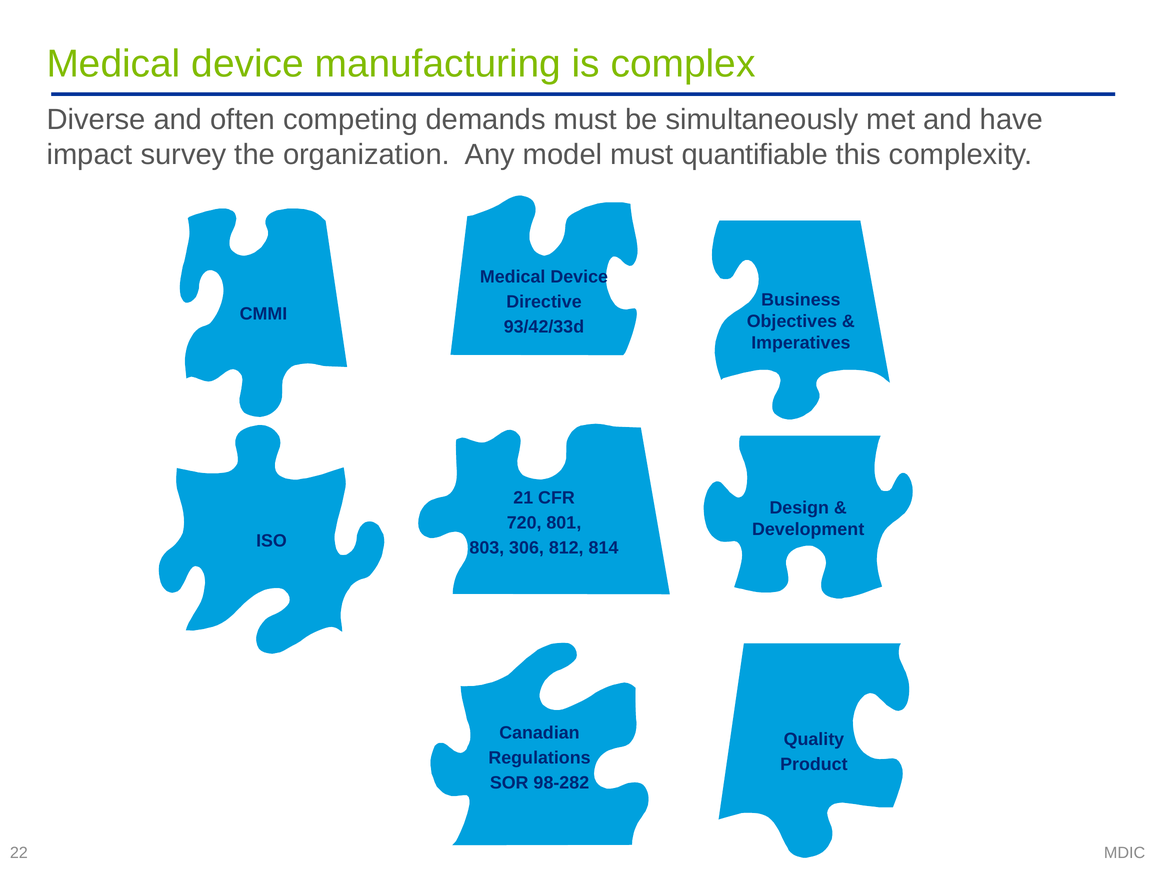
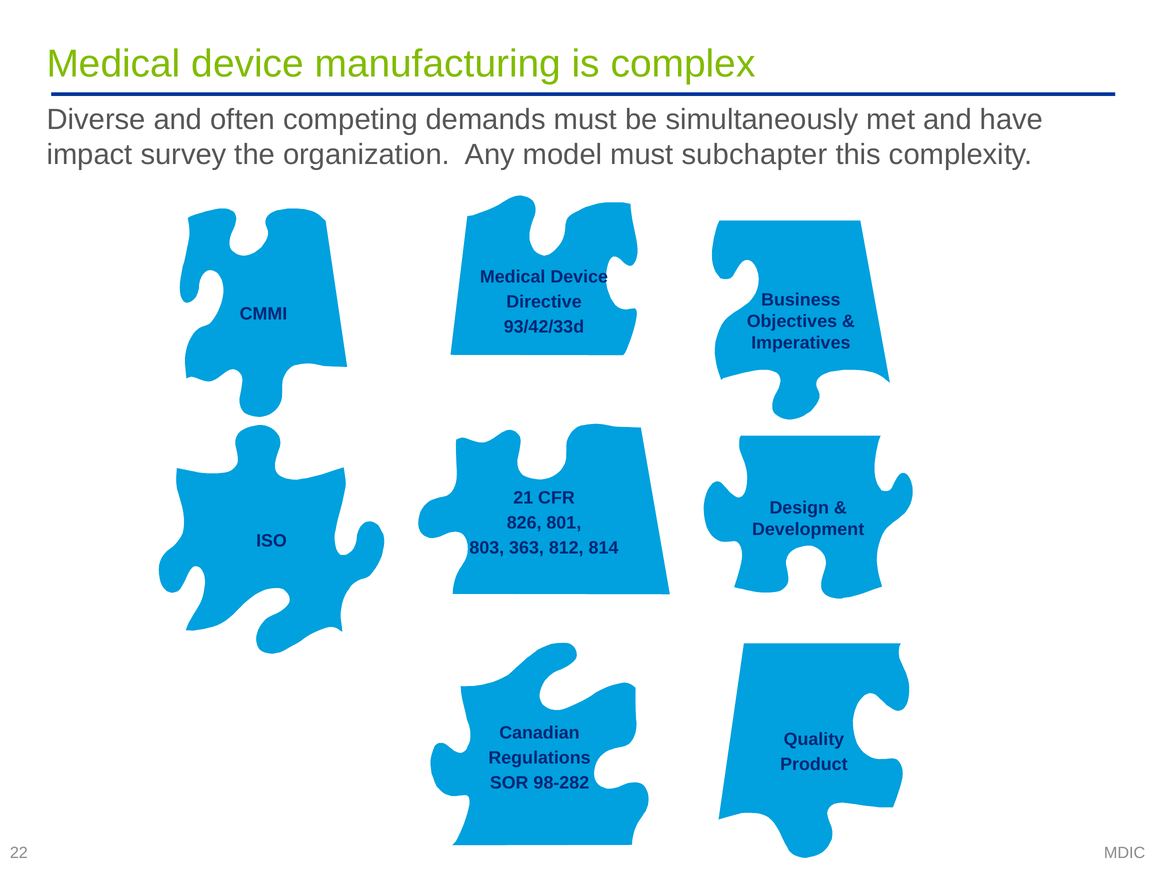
quantifiable: quantifiable -> subchapter
720: 720 -> 826
306: 306 -> 363
